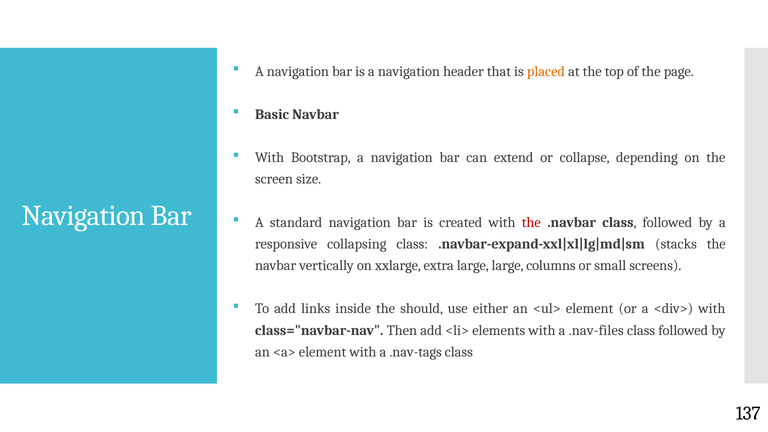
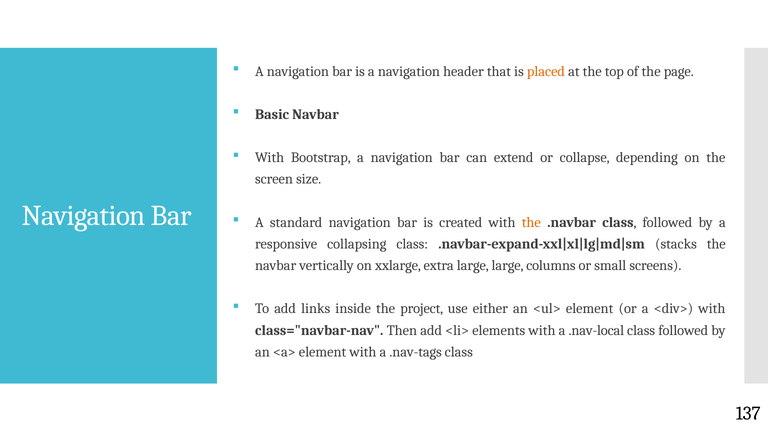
the at (531, 222) colour: red -> orange
should: should -> project
.nav-files: .nav-files -> .nav-local
